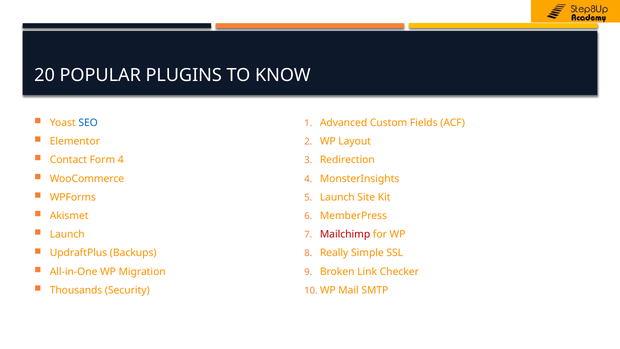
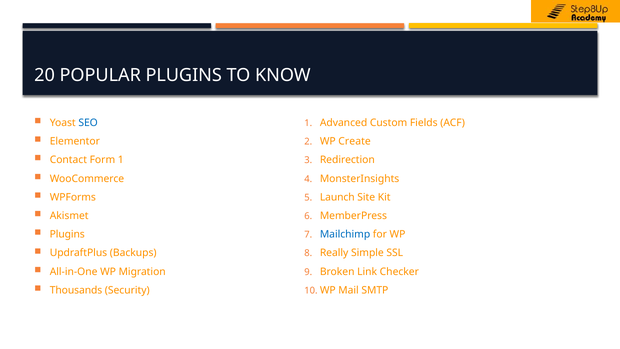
Layout: Layout -> Create
Form 4: 4 -> 1
Launch at (67, 234): Launch -> Plugins
Mailchimp colour: red -> blue
